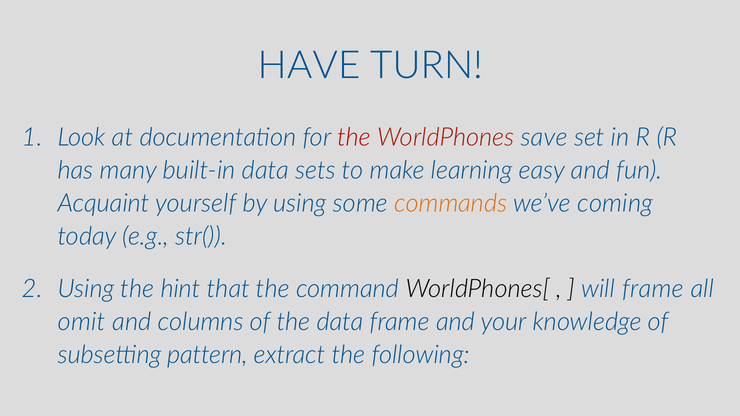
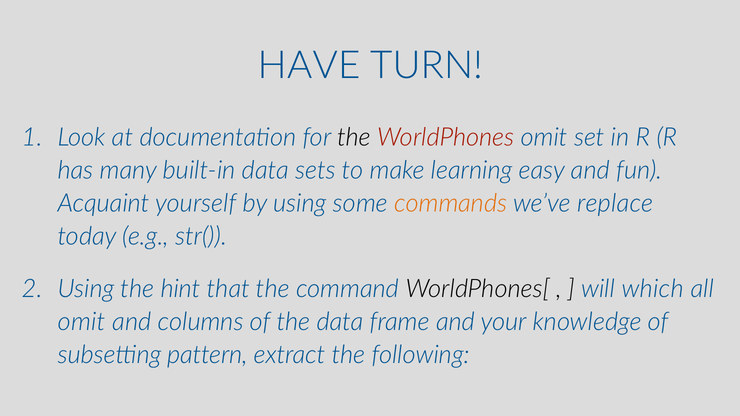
the at (354, 137) colour: red -> black
WorldPhones save: save -> omit
coming: coming -> replace
will frame: frame -> which
